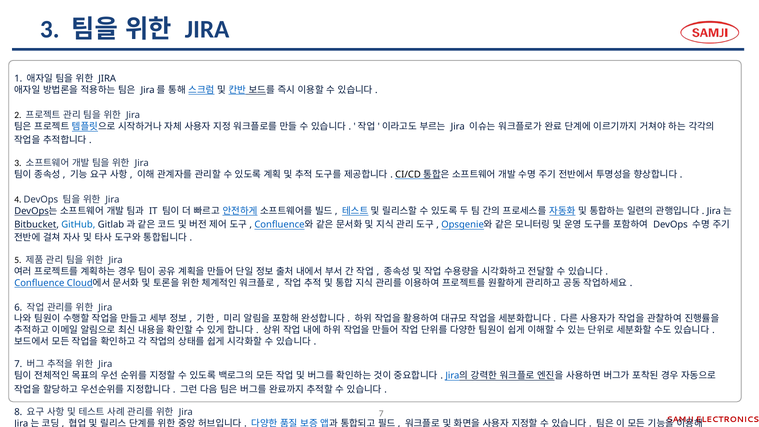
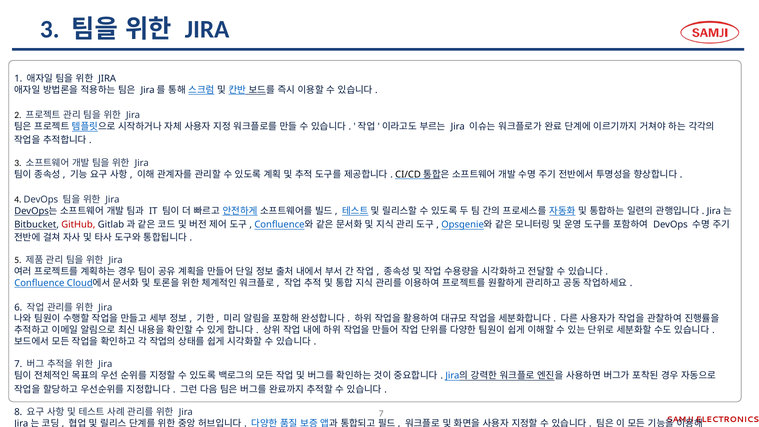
GitHub colour: blue -> red
